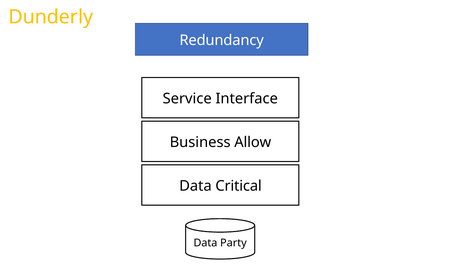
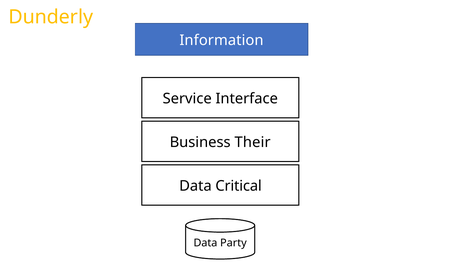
Redundancy: Redundancy -> Information
Allow: Allow -> Their
